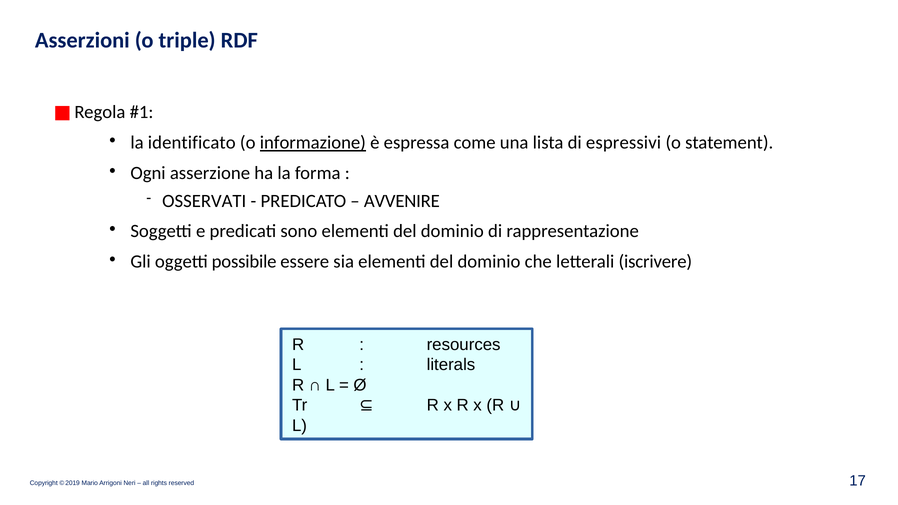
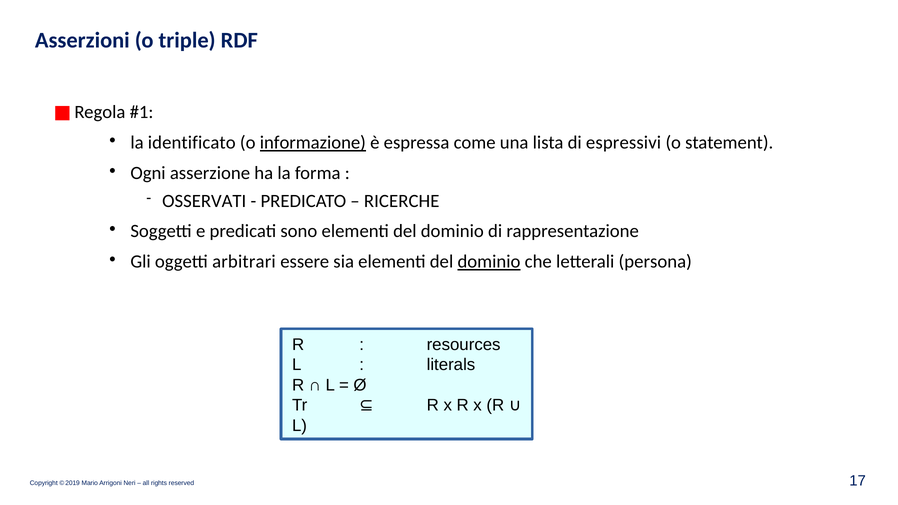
AVVENIRE: AVVENIRE -> RICERCHE
possibile: possibile -> arbitrari
dominio at (489, 262) underline: none -> present
iscrivere: iscrivere -> persona
